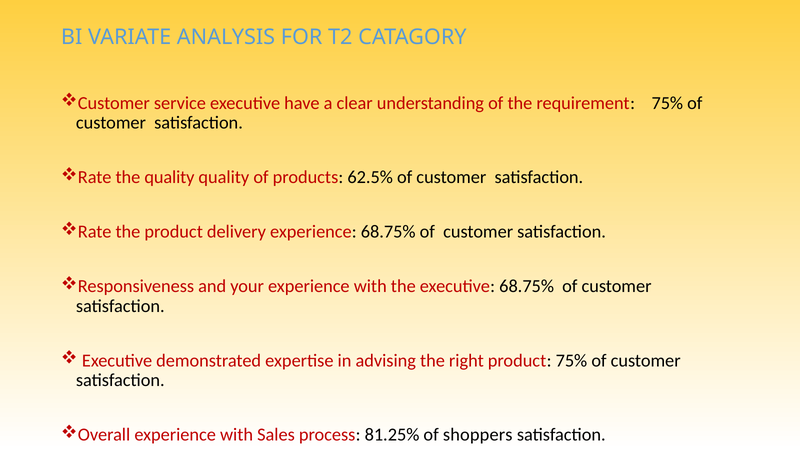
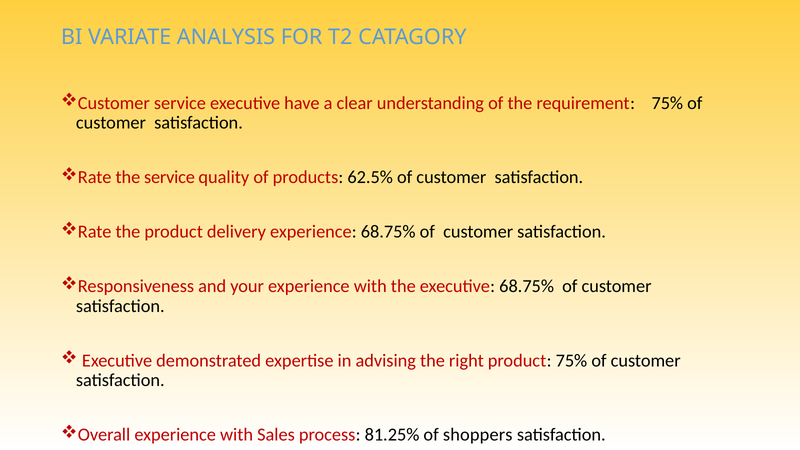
the quality: quality -> service
